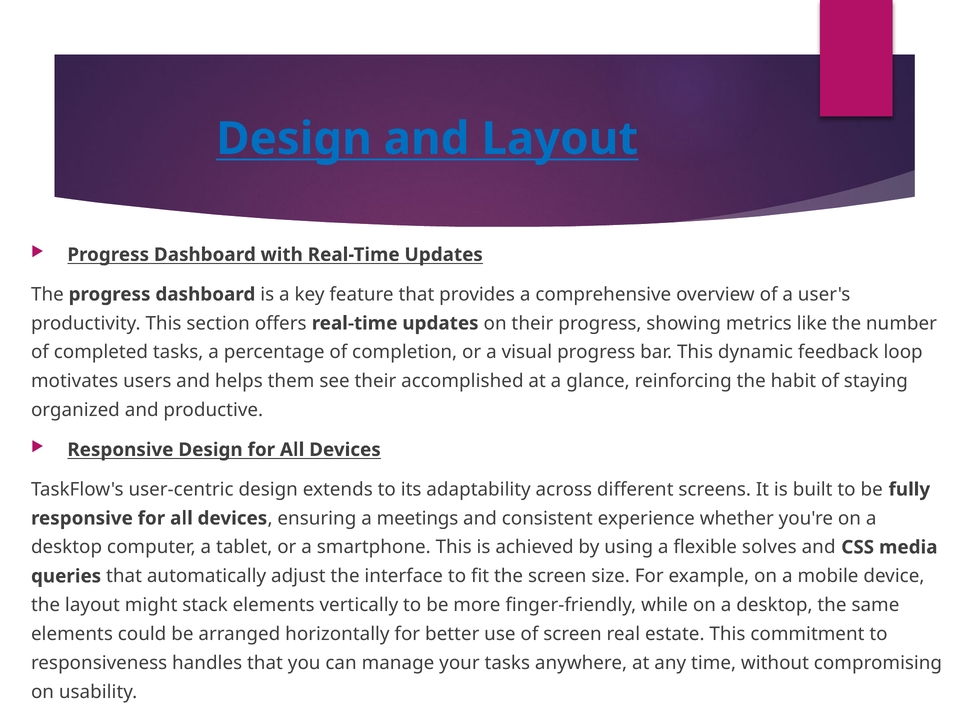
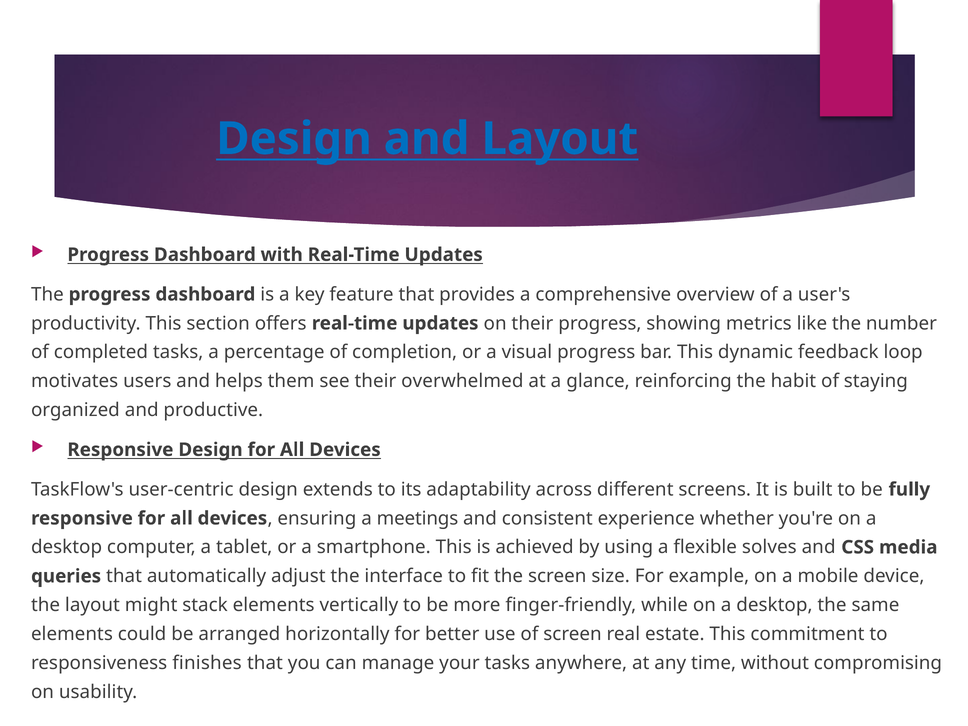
accomplished: accomplished -> overwhelmed
handles: handles -> finishes
